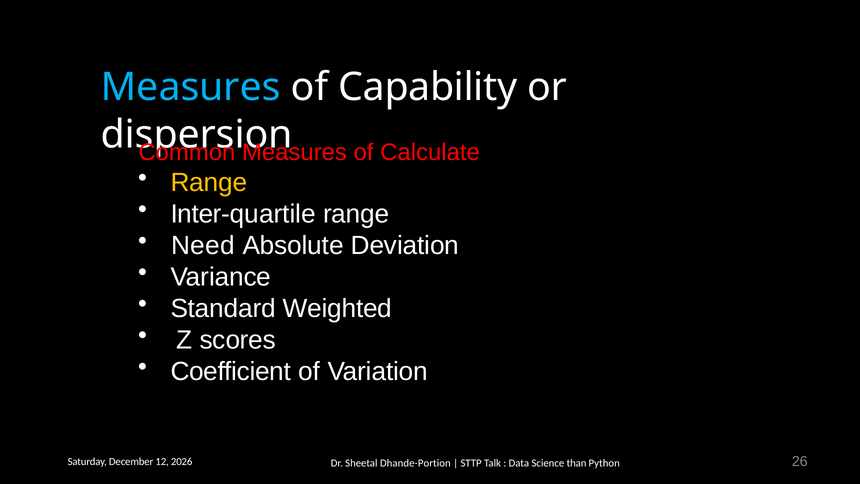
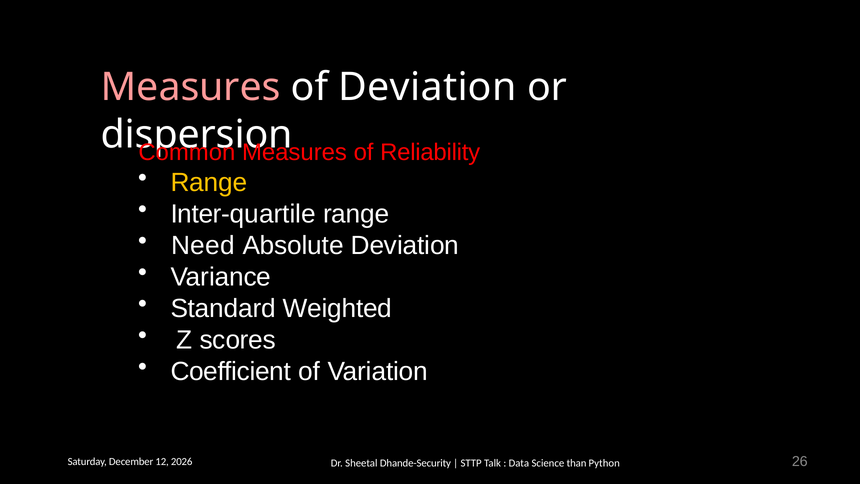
Measures at (191, 87) colour: light blue -> pink
of Capability: Capability -> Deviation
Calculate: Calculate -> Reliability
Dhande-Portion: Dhande-Portion -> Dhande-Security
